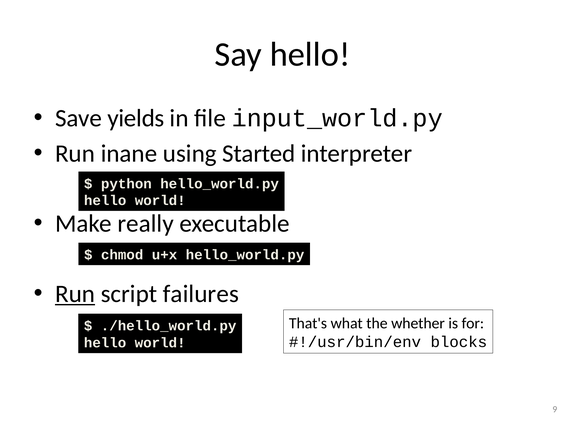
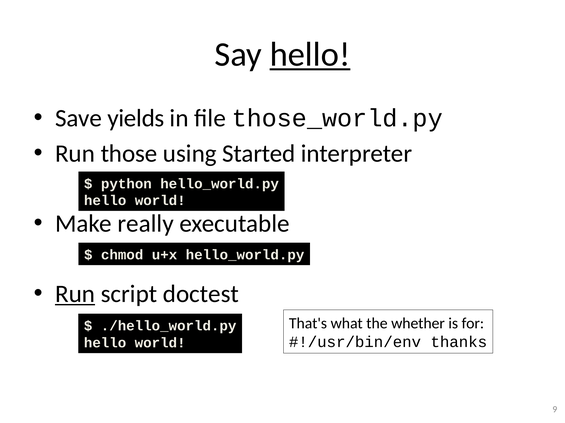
hello at (310, 55) underline: none -> present
input_world.py: input_world.py -> those_world.py
inane: inane -> those
failures: failures -> doctest
blocks: blocks -> thanks
